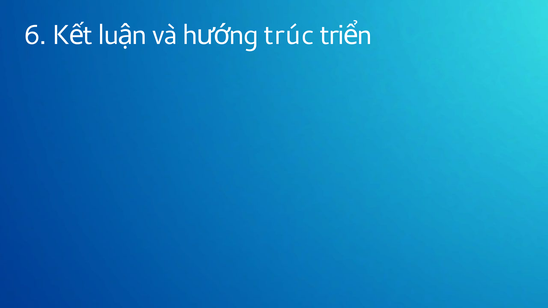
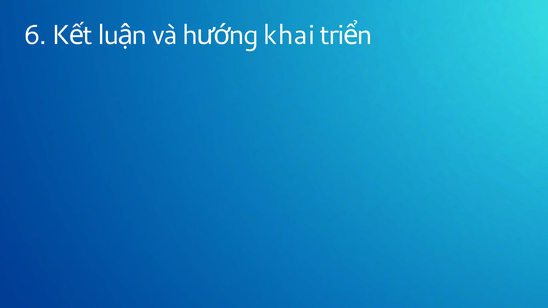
trúc: trúc -> khai
